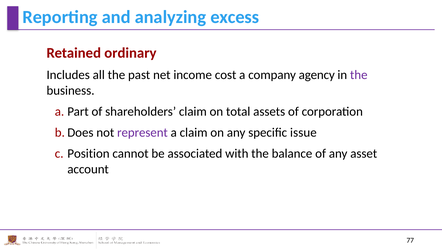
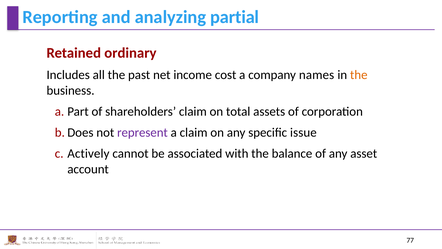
excess: excess -> partial
agency: agency -> names
the at (359, 75) colour: purple -> orange
Position: Position -> Actively
